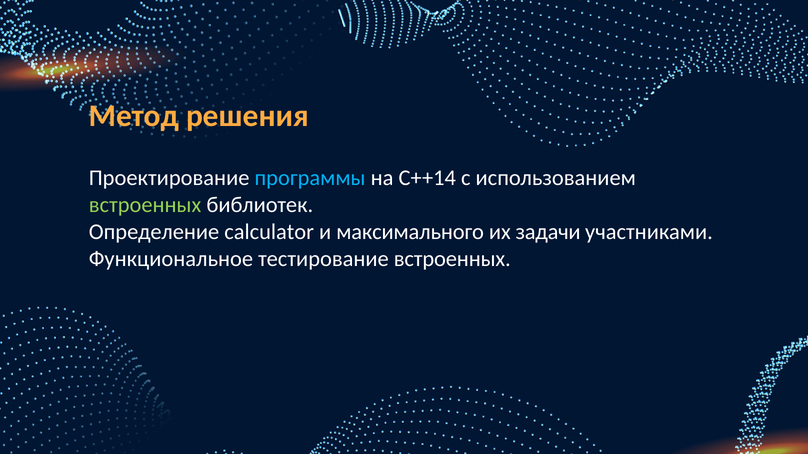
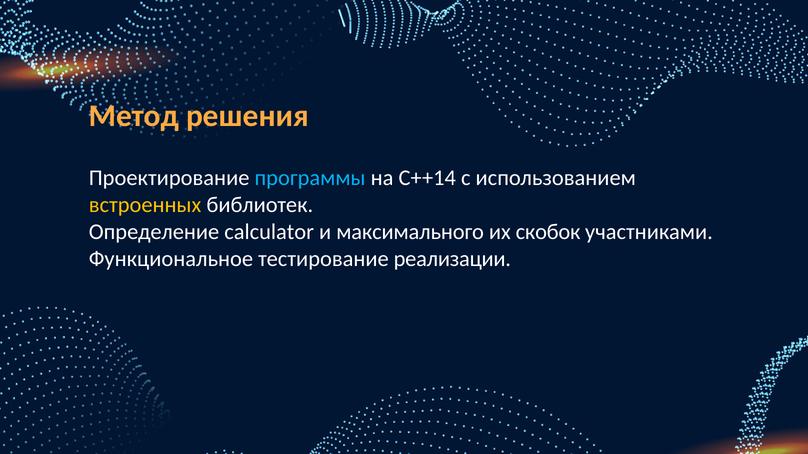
встроенных at (145, 205) colour: light green -> yellow
задачи: задачи -> скобок
тестирование встроенных: встроенных -> реализации
